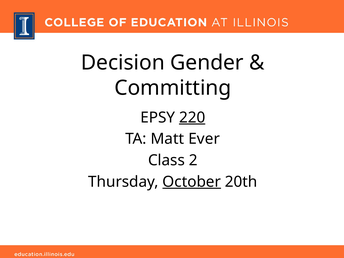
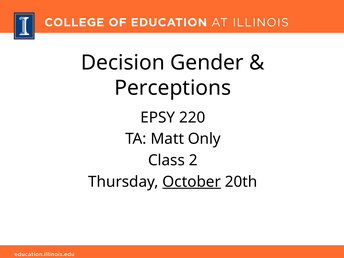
Committing: Committing -> Perceptions
220 underline: present -> none
Ever: Ever -> Only
